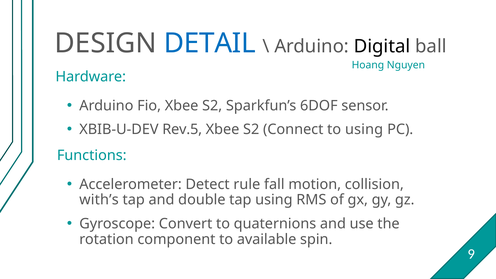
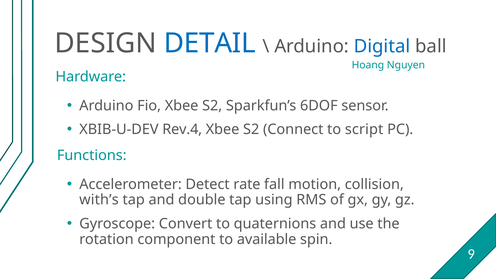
Digital colour: black -> blue
Rev.5: Rev.5 -> Rev.4
to using: using -> script
rule: rule -> rate
